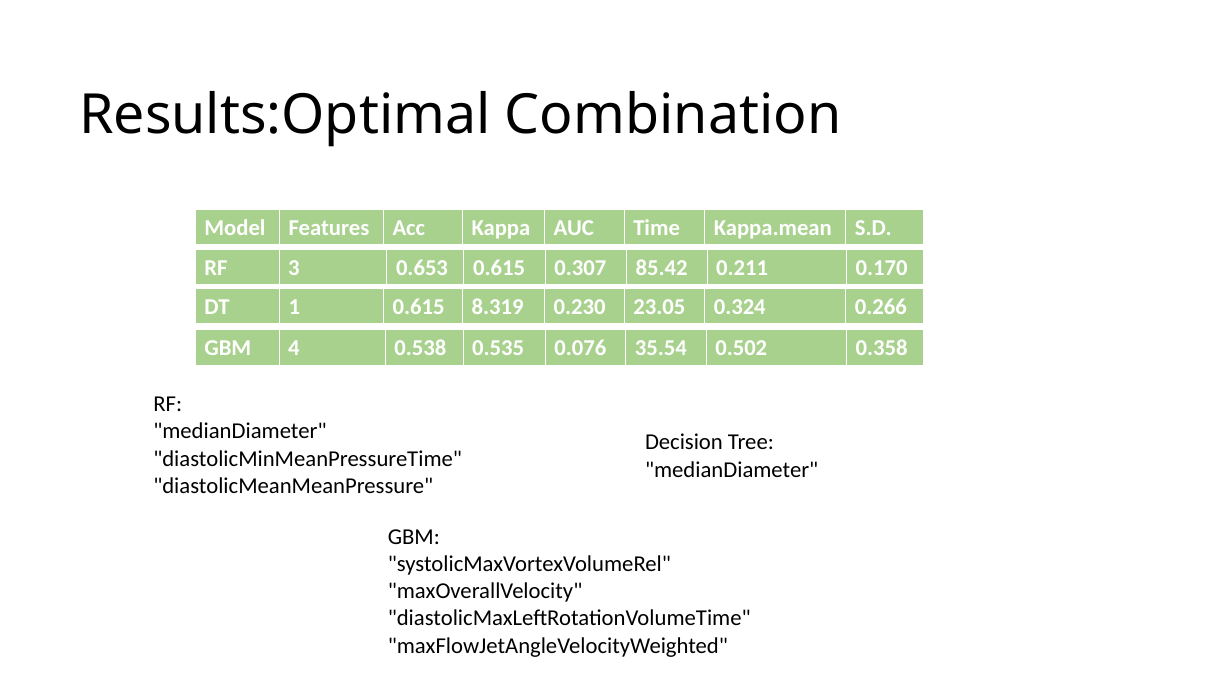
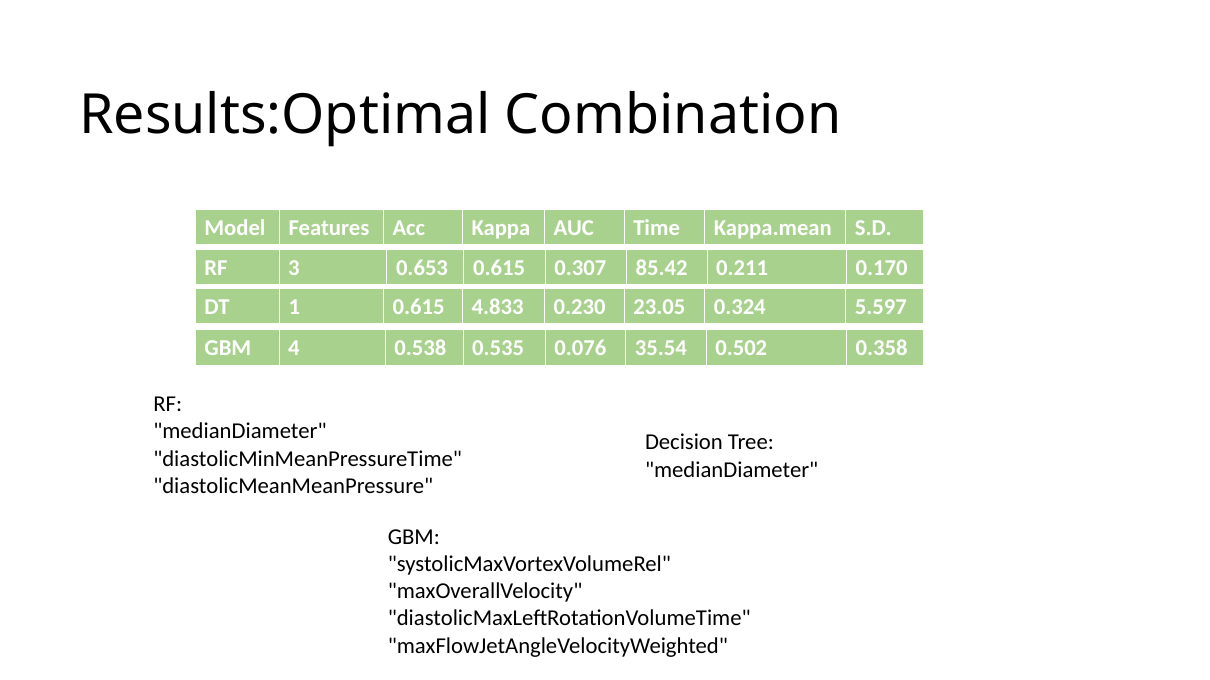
8.319: 8.319 -> 4.833
0.266: 0.266 -> 5.597
